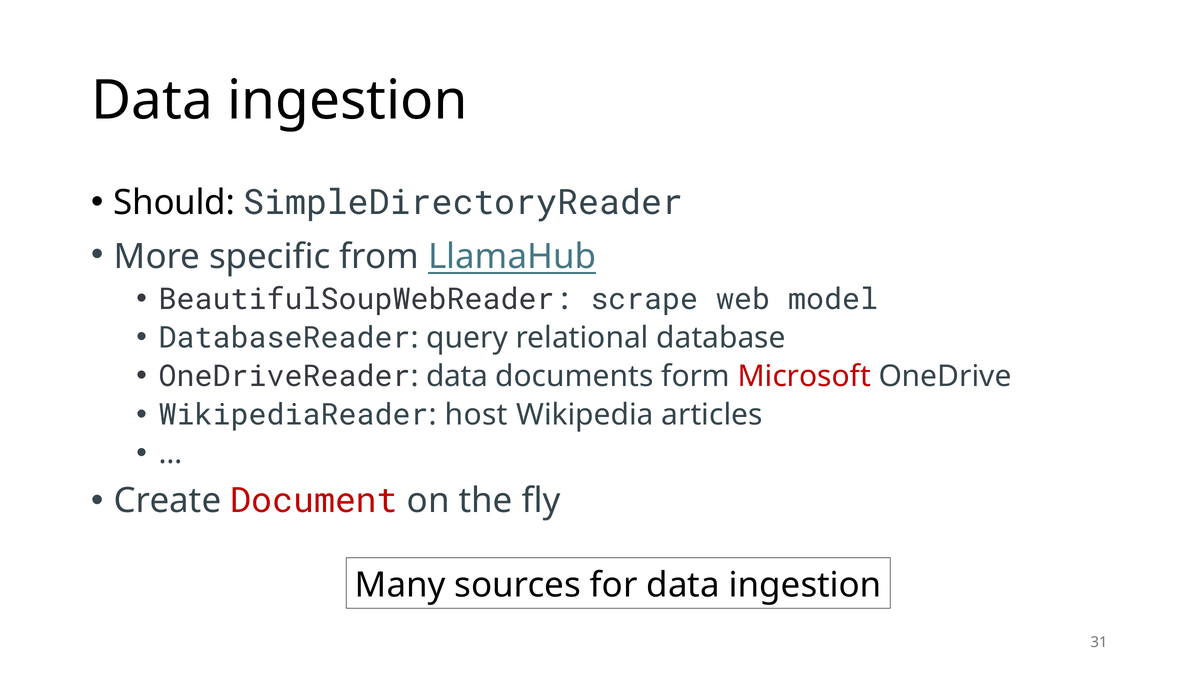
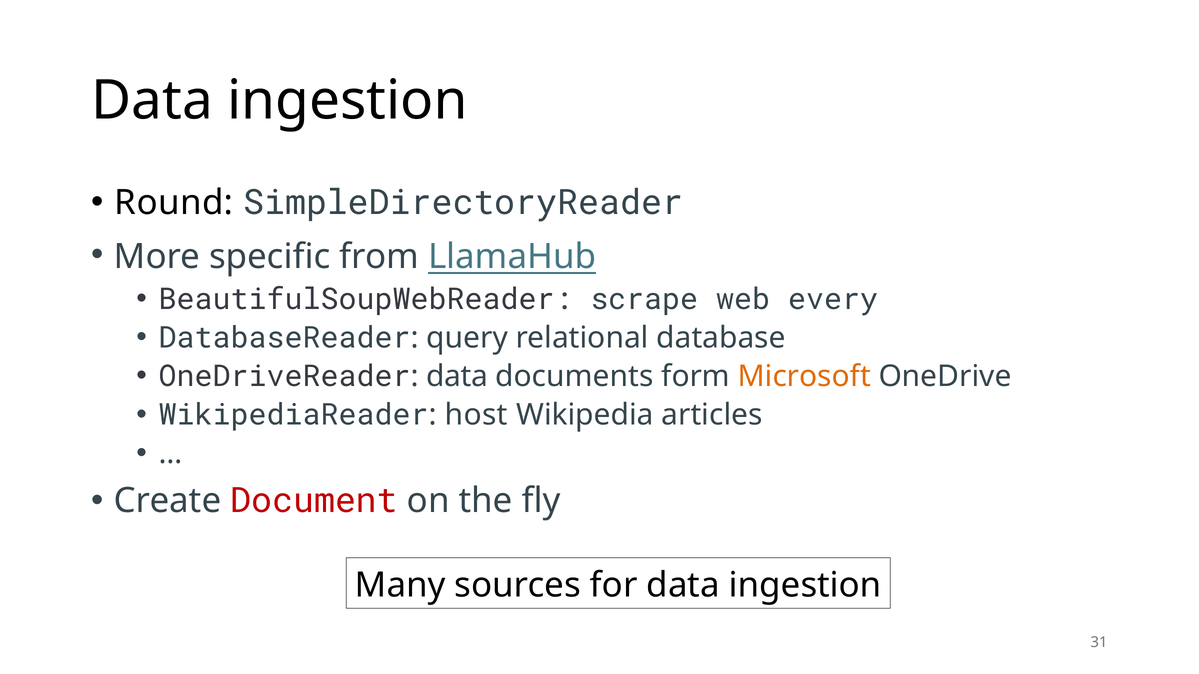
Should: Should -> Round
model: model -> every
Microsoft colour: red -> orange
